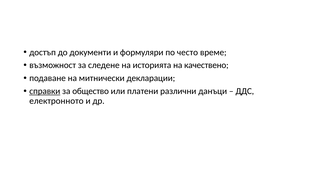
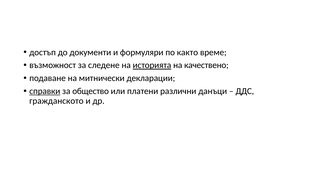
често: често -> както
историята underline: none -> present
електронното: електронното -> гражданското
